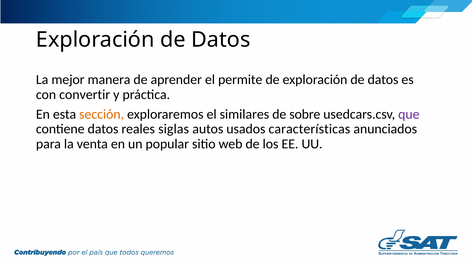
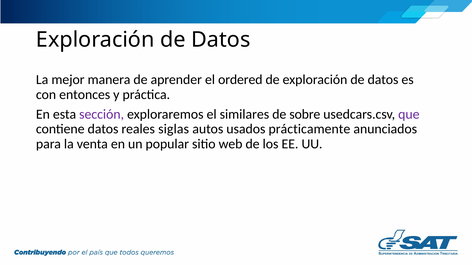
permite: permite -> ordered
convertir: convertir -> entonces
sección colour: orange -> purple
características: características -> prácticamente
